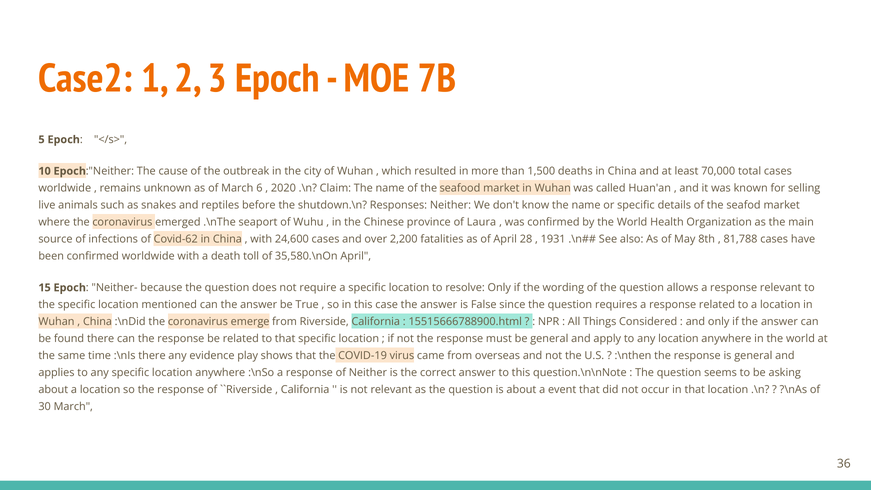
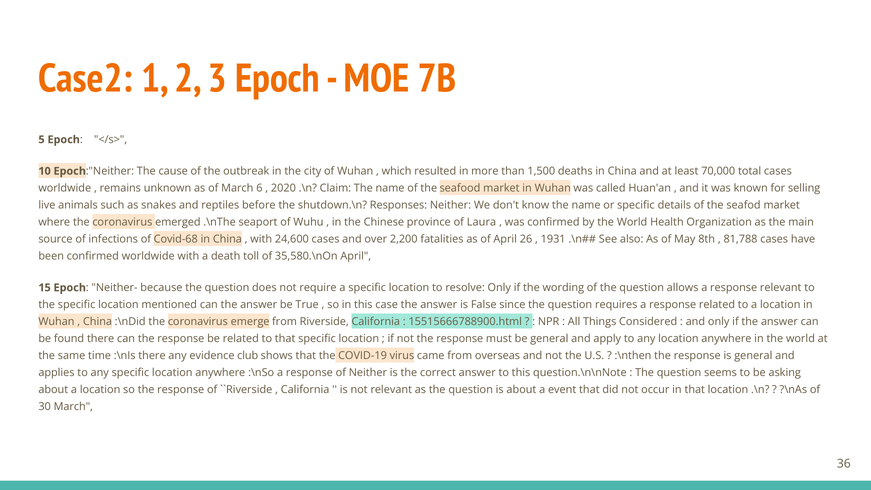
Covid-62: Covid-62 -> Covid-68
28: 28 -> 26
play: play -> club
